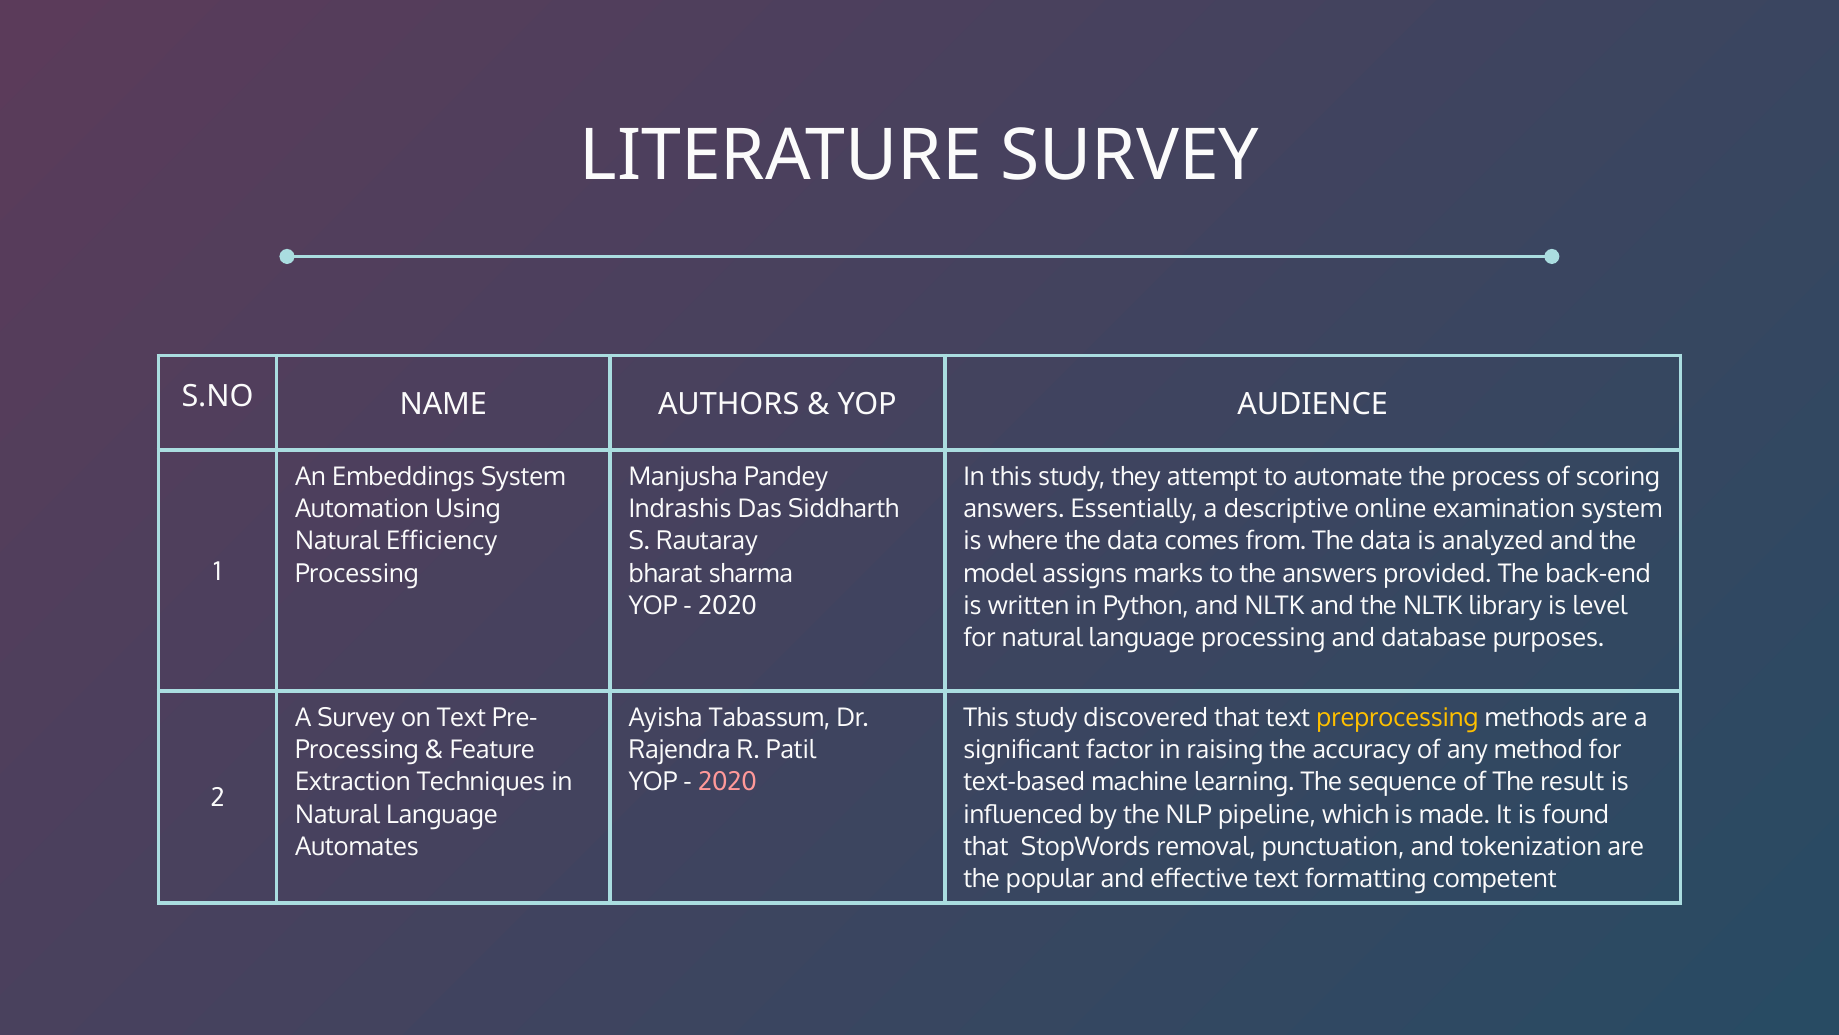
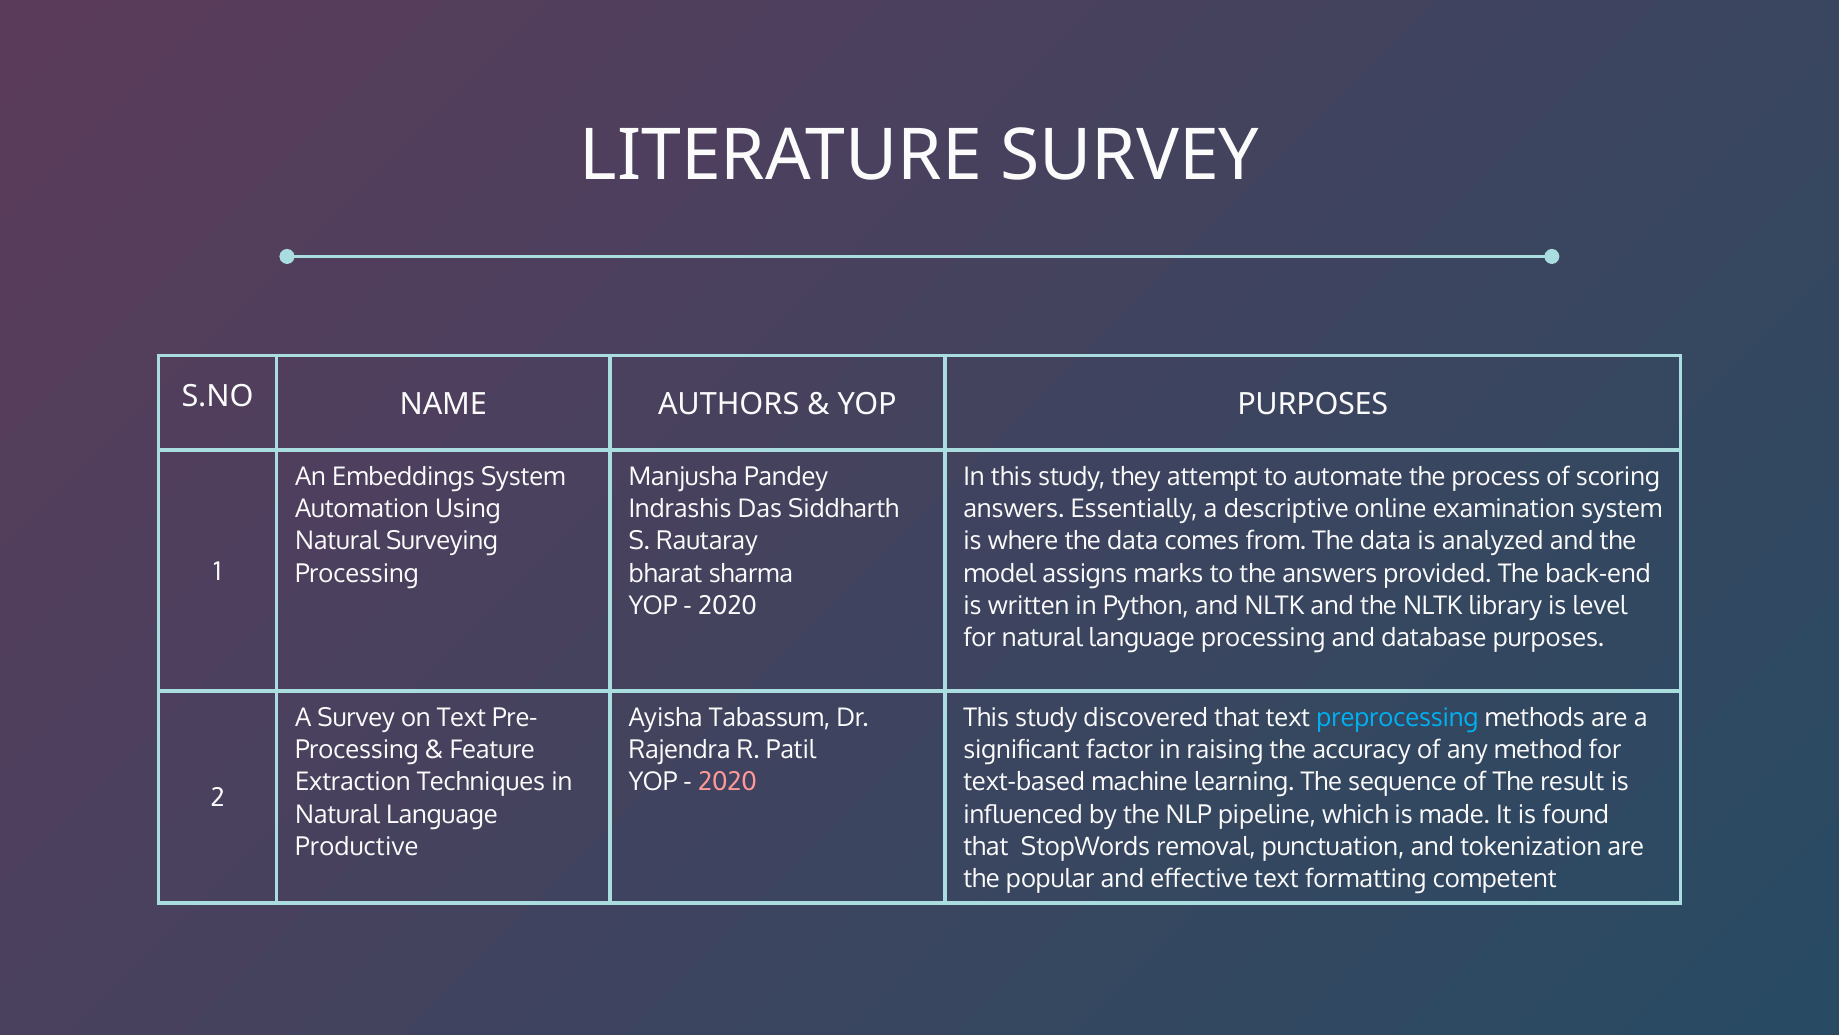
YOP AUDIENCE: AUDIENCE -> PURPOSES
Efficiency: Efficiency -> Surveying
preprocessing colour: yellow -> light blue
Automates: Automates -> Productive
